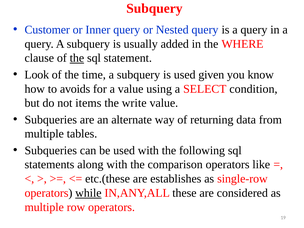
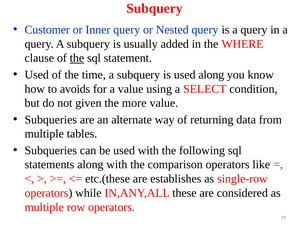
Look at (37, 75): Look -> Used
used given: given -> along
items: items -> given
write: write -> more
while underline: present -> none
